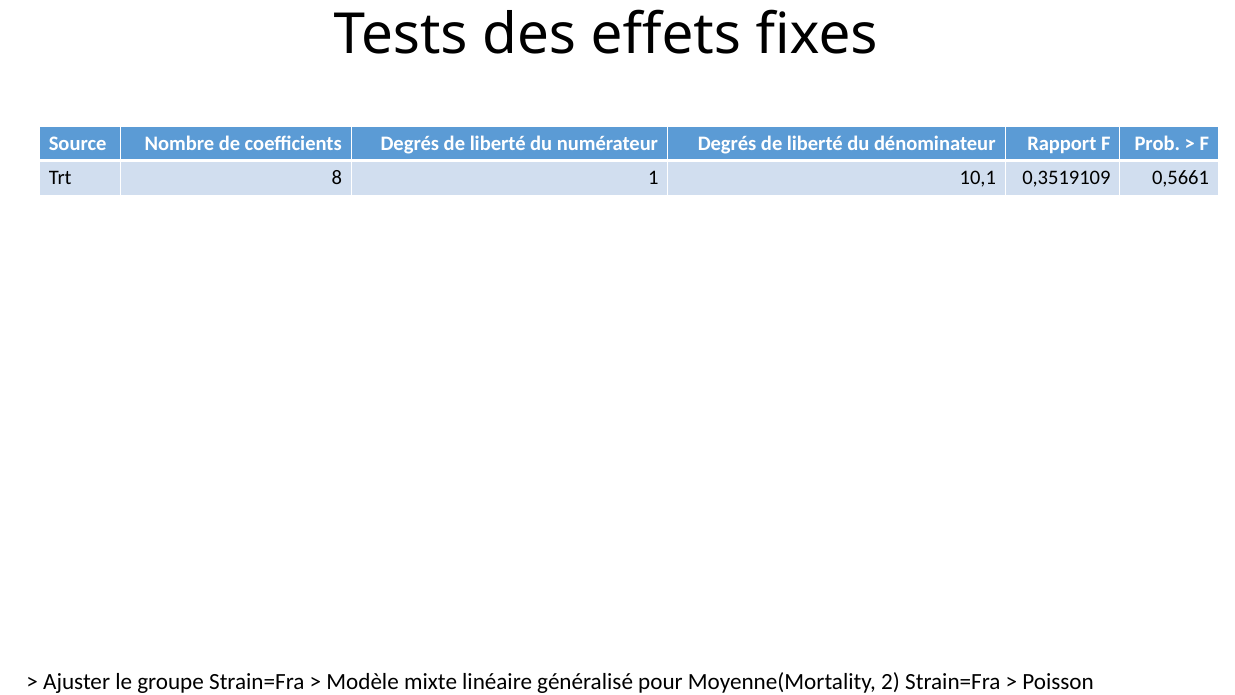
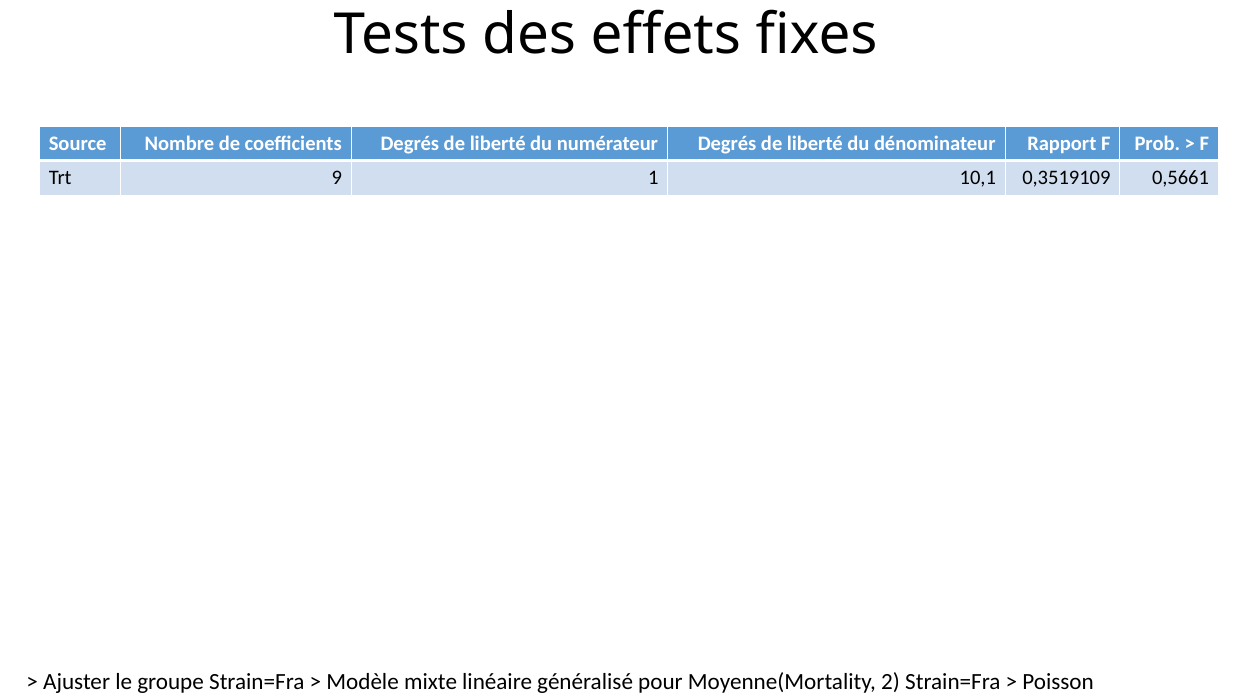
8: 8 -> 9
